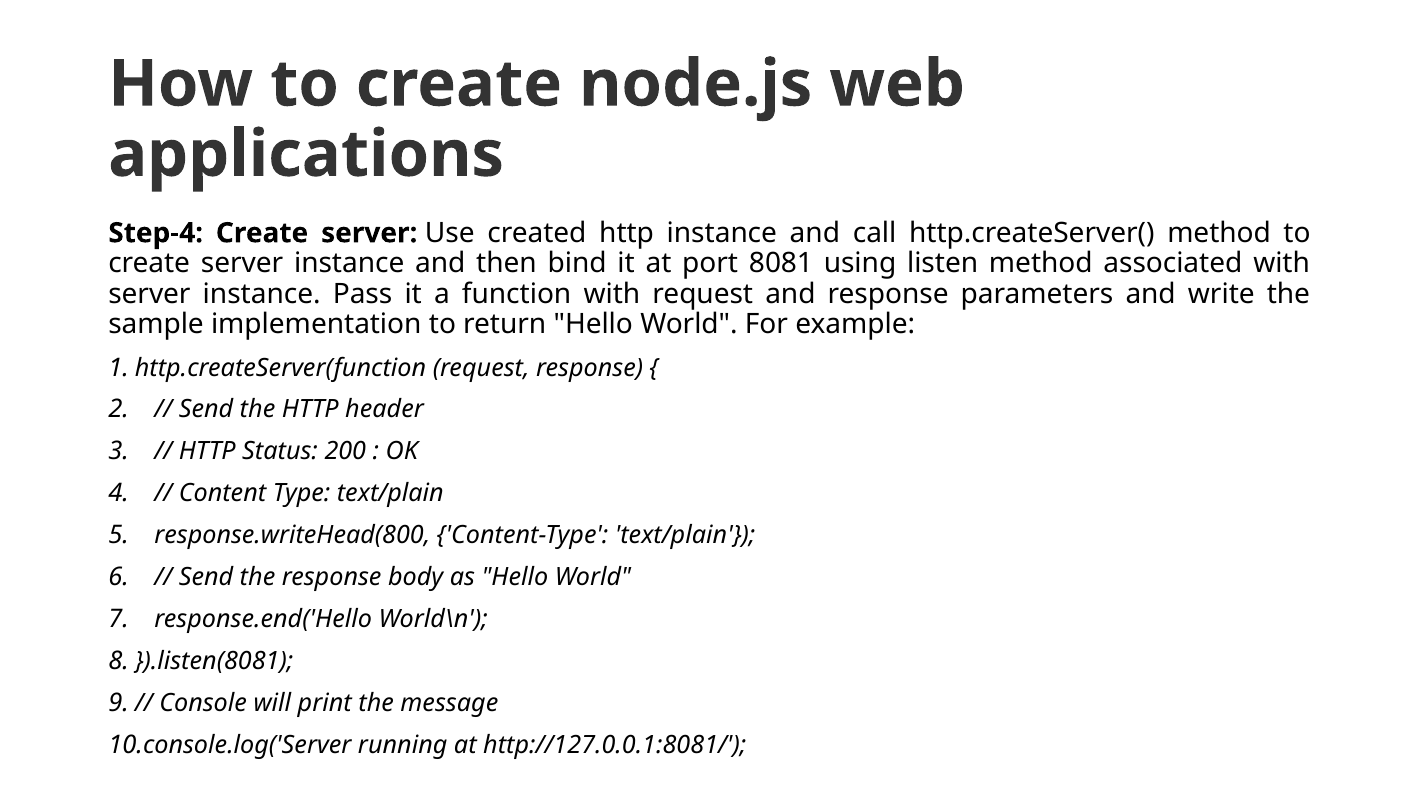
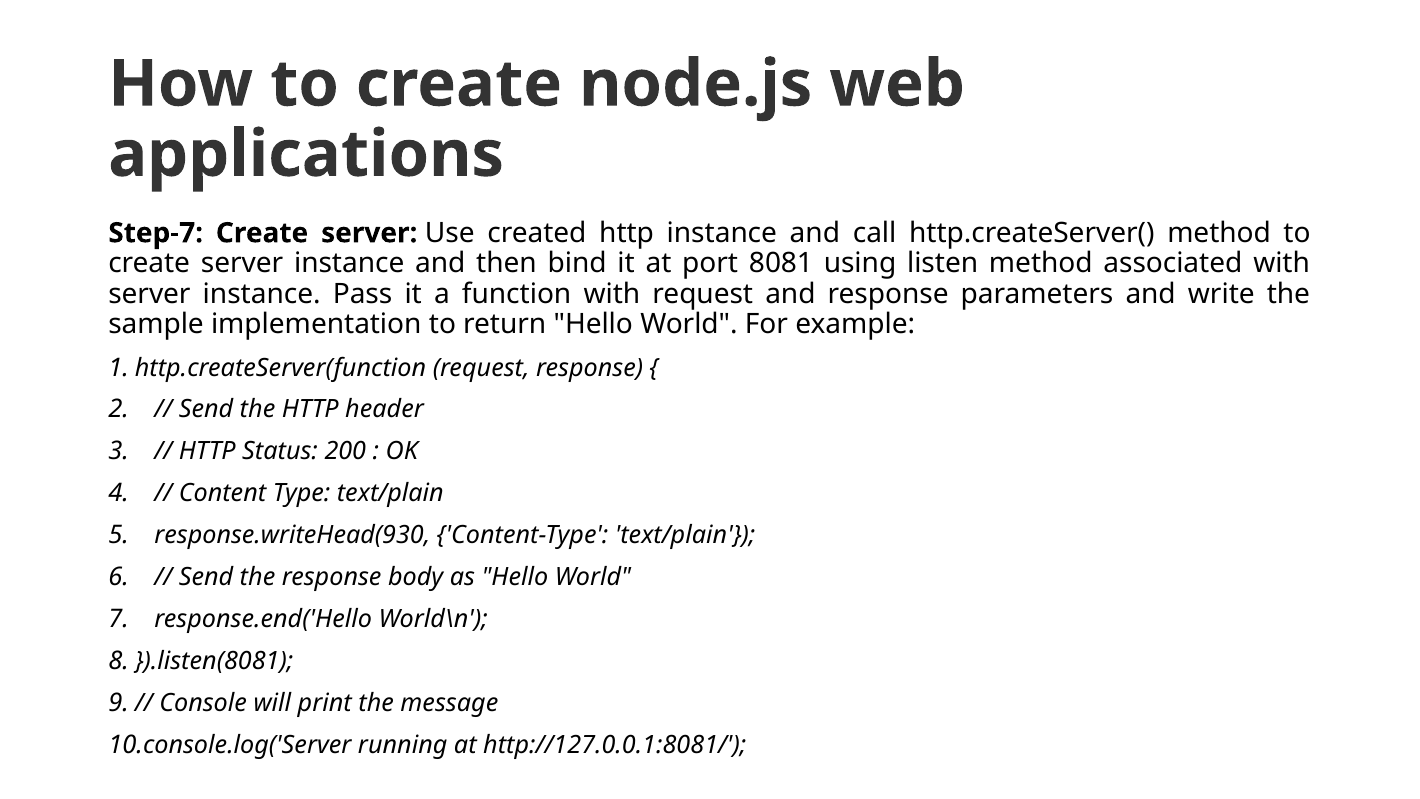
Step-4: Step-4 -> Step-7
response.writeHead(800: response.writeHead(800 -> response.writeHead(930
